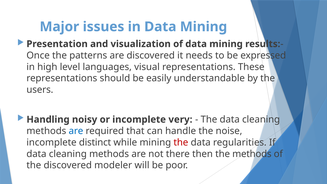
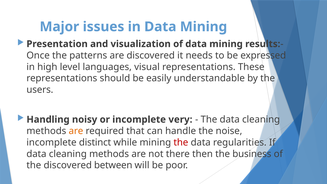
are at (76, 131) colour: blue -> orange
the methods: methods -> business
modeler: modeler -> between
